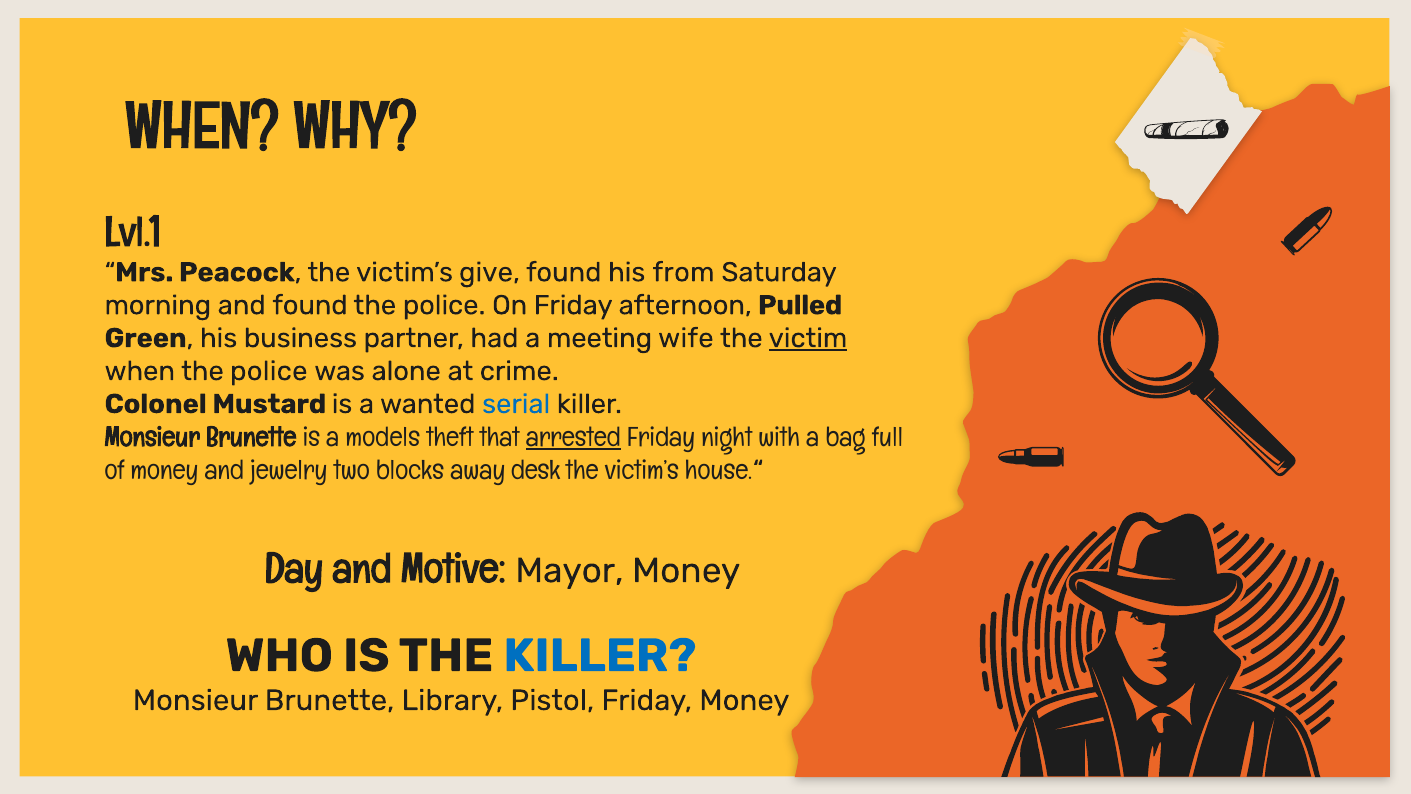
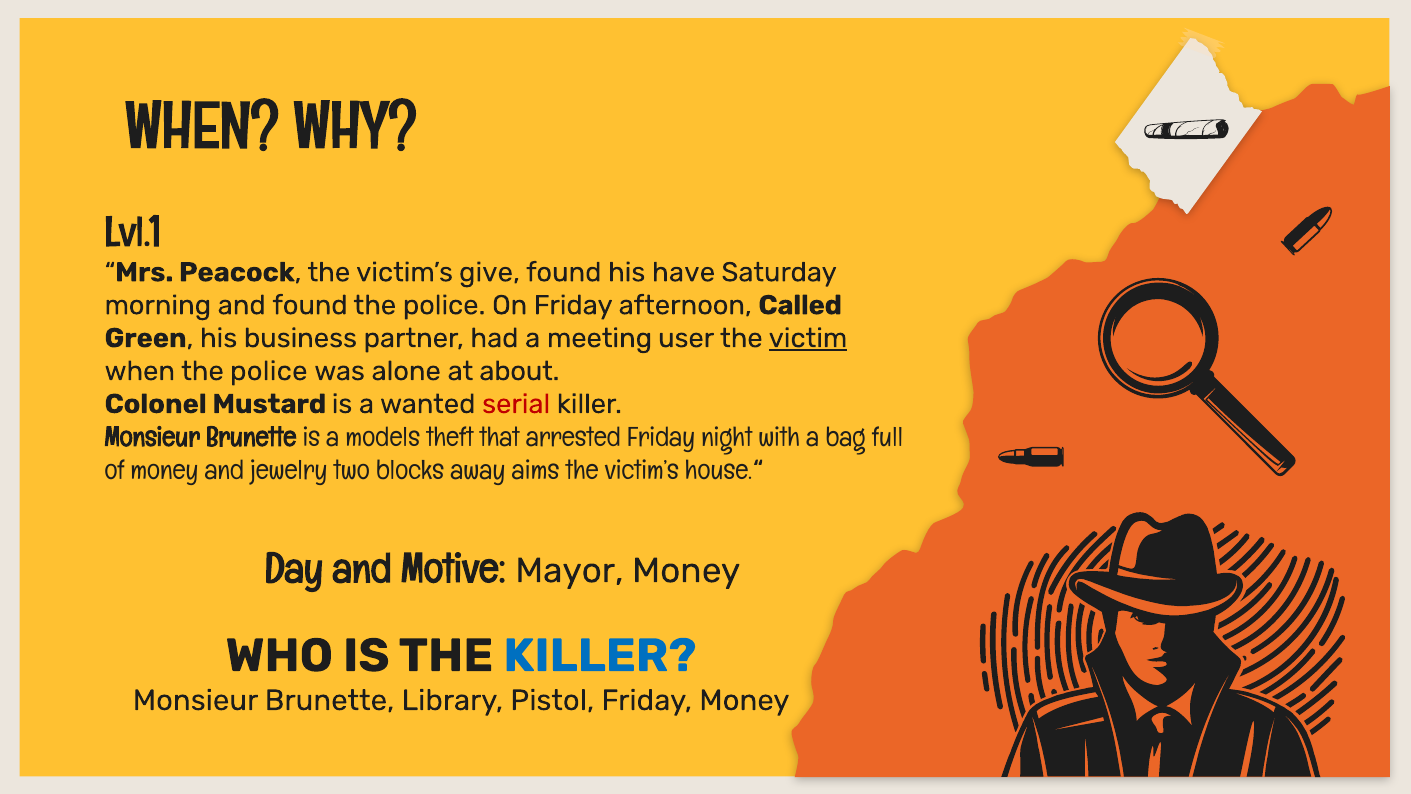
from: from -> have
Pulled: Pulled -> Called
wife: wife -> user
crime: crime -> about
serial colour: blue -> red
arrested underline: present -> none
desk: desk -> aims
